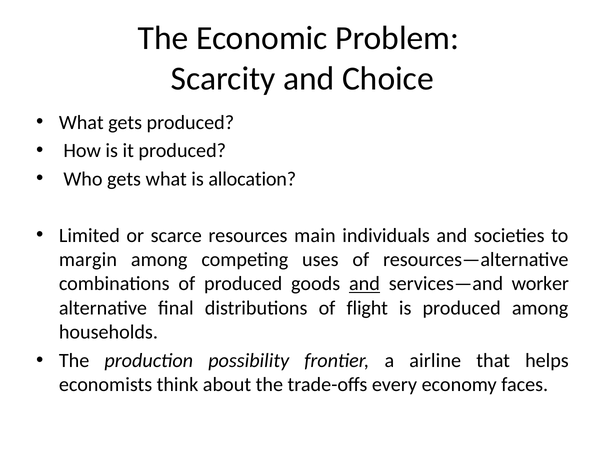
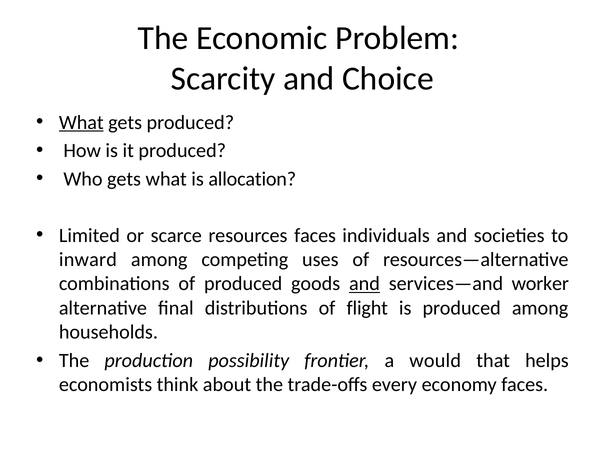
What at (81, 122) underline: none -> present
resources main: main -> faces
margin: margin -> inward
airline: airline -> would
